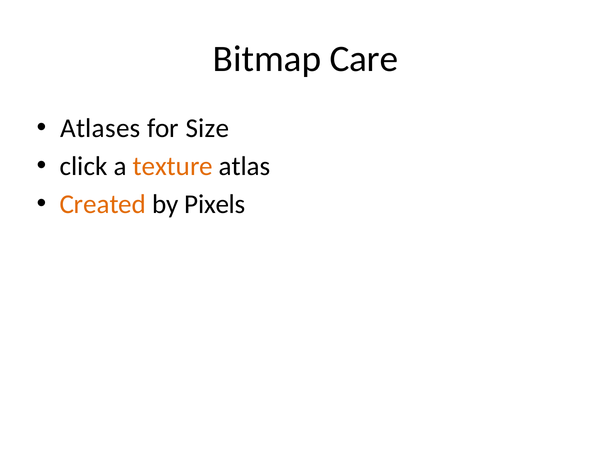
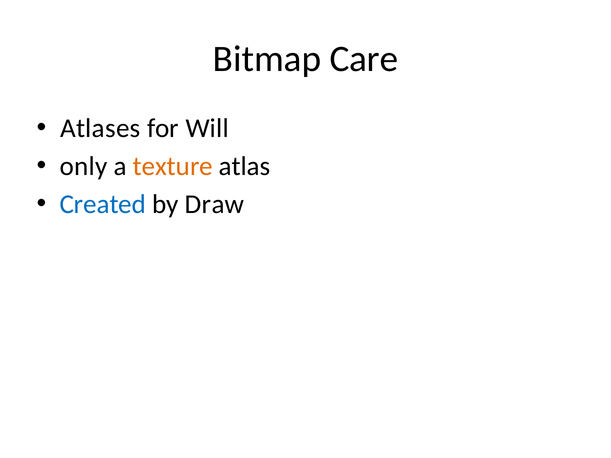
Size: Size -> Will
click: click -> only
Created colour: orange -> blue
Pixels: Pixels -> Draw
